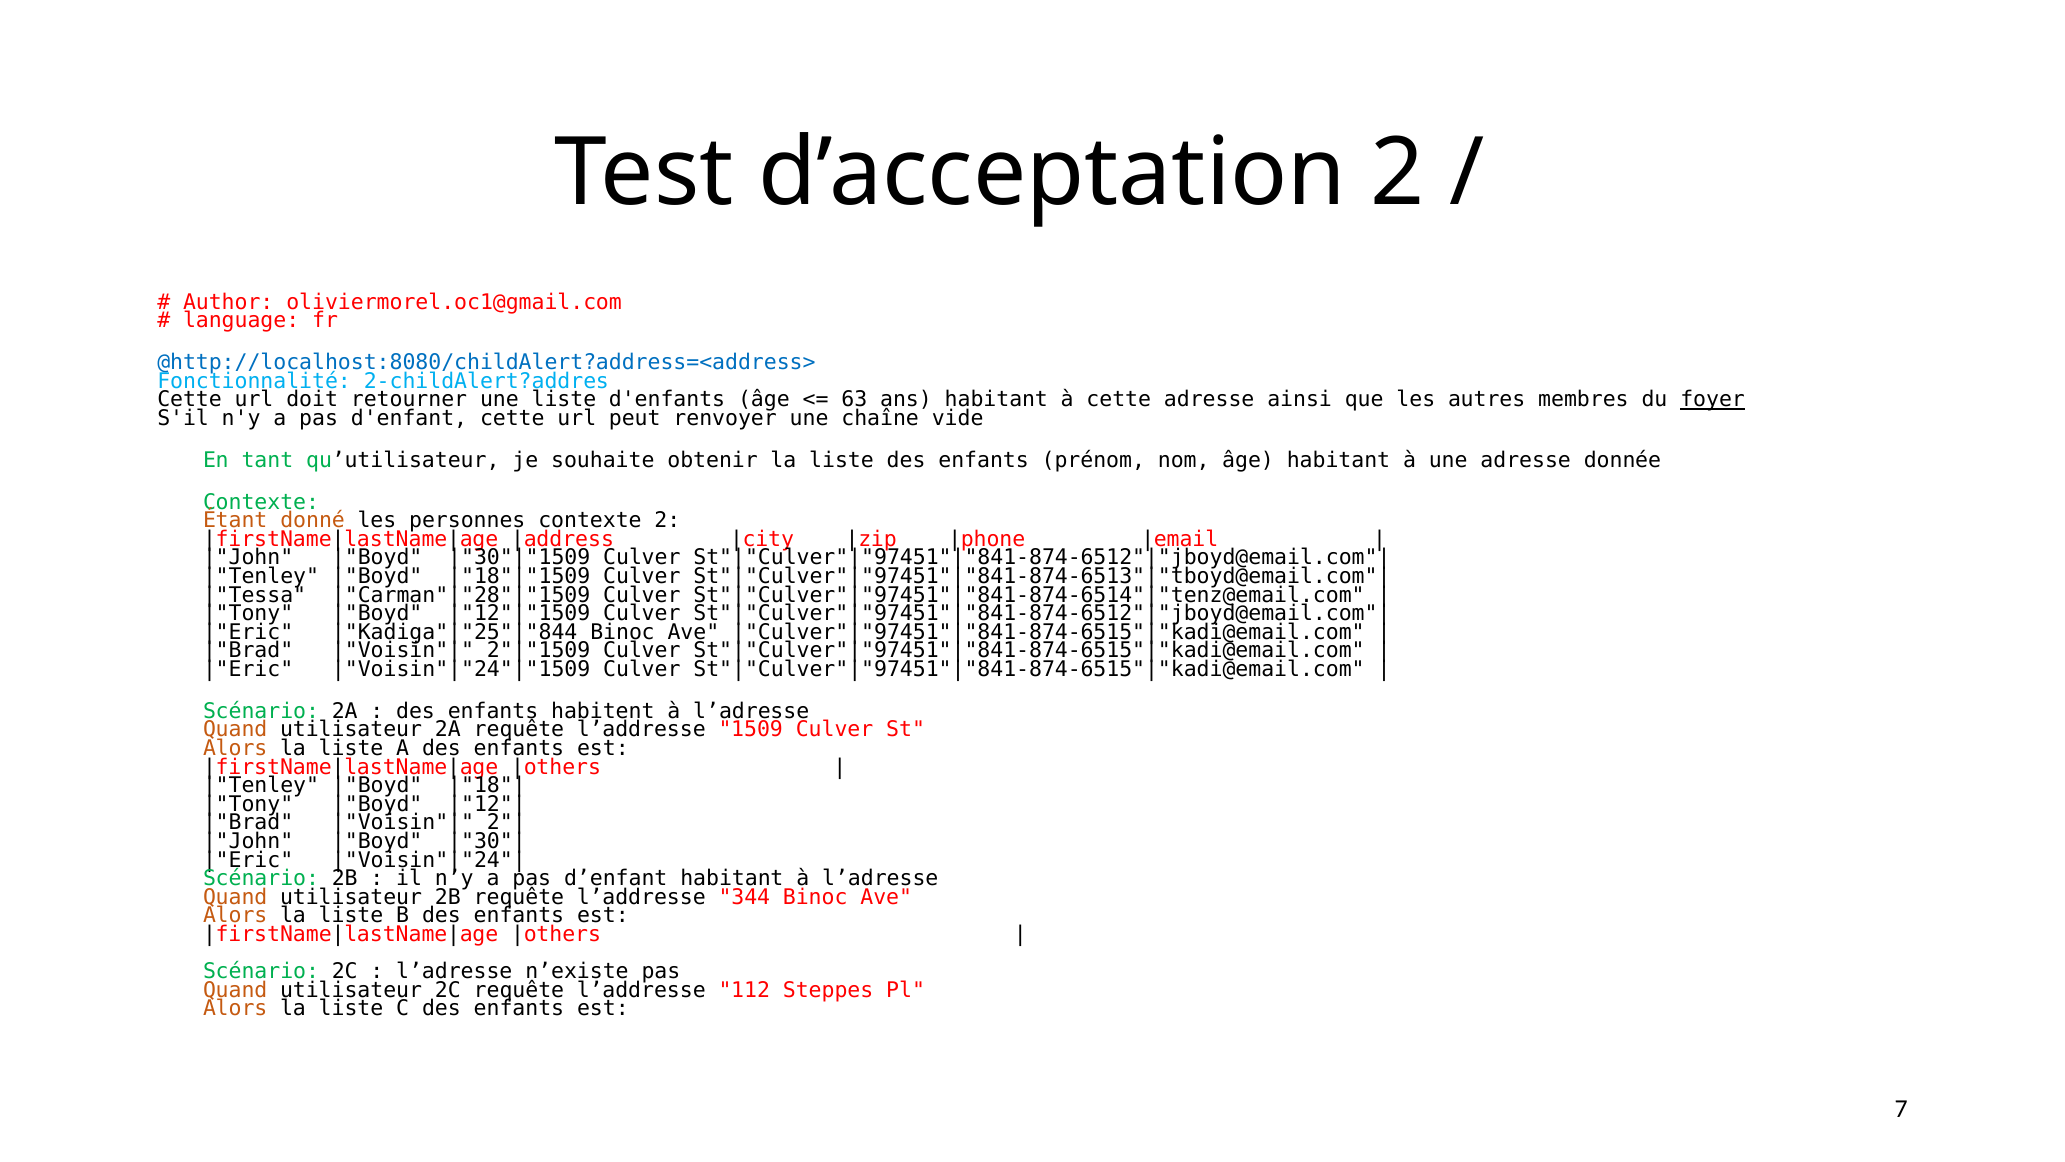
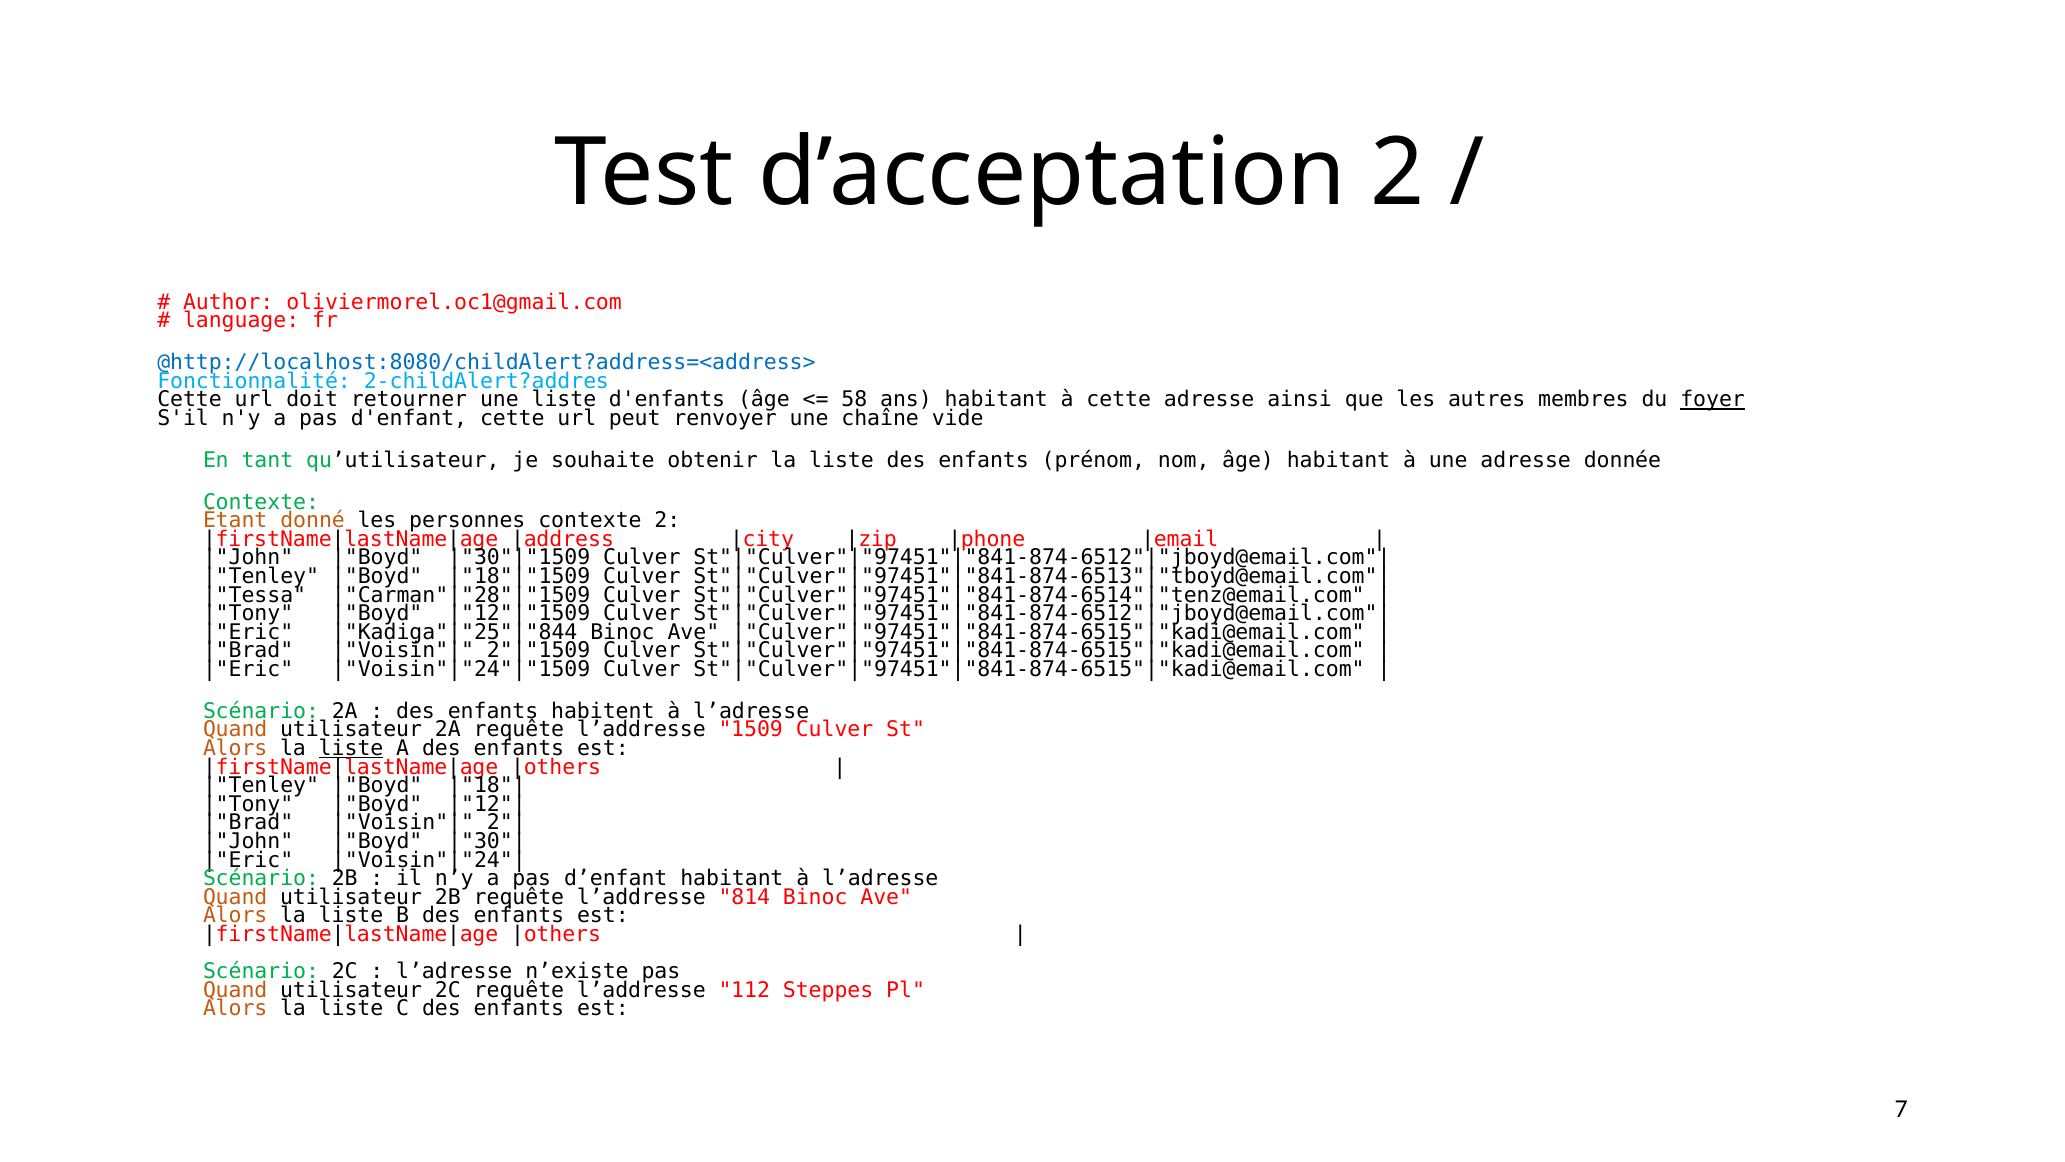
63: 63 -> 58
liste at (351, 748) underline: none -> present
344: 344 -> 814
